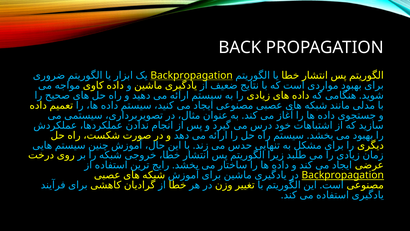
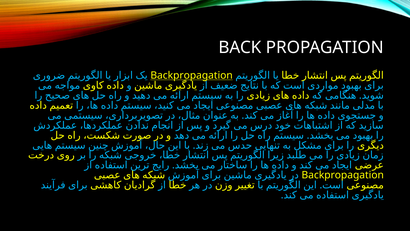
Backpropagation at (343, 175) underline: present -> none
